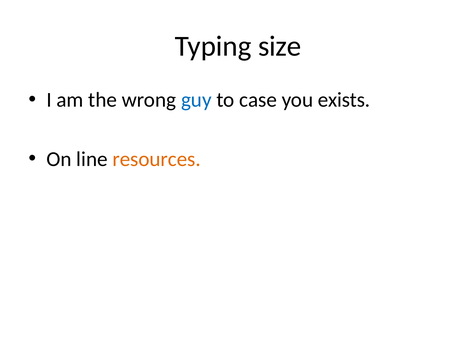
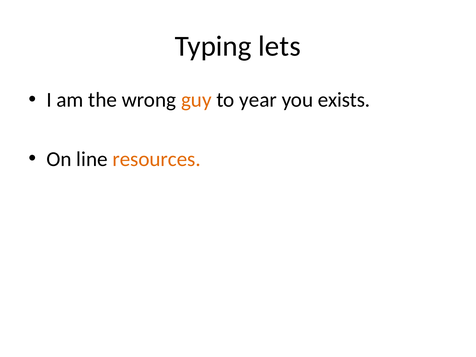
size: size -> lets
guy colour: blue -> orange
case: case -> year
